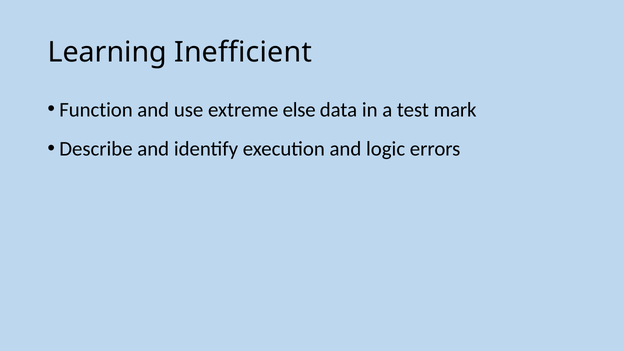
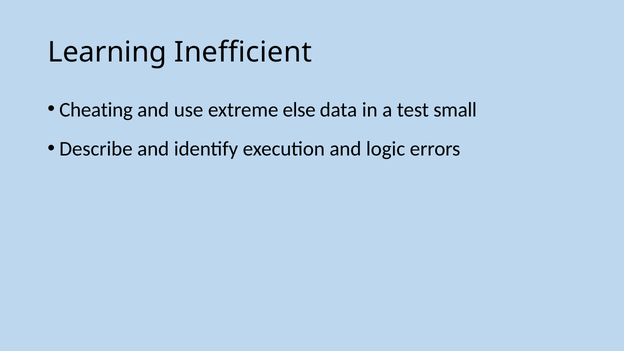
Function: Function -> Cheating
mark: mark -> small
